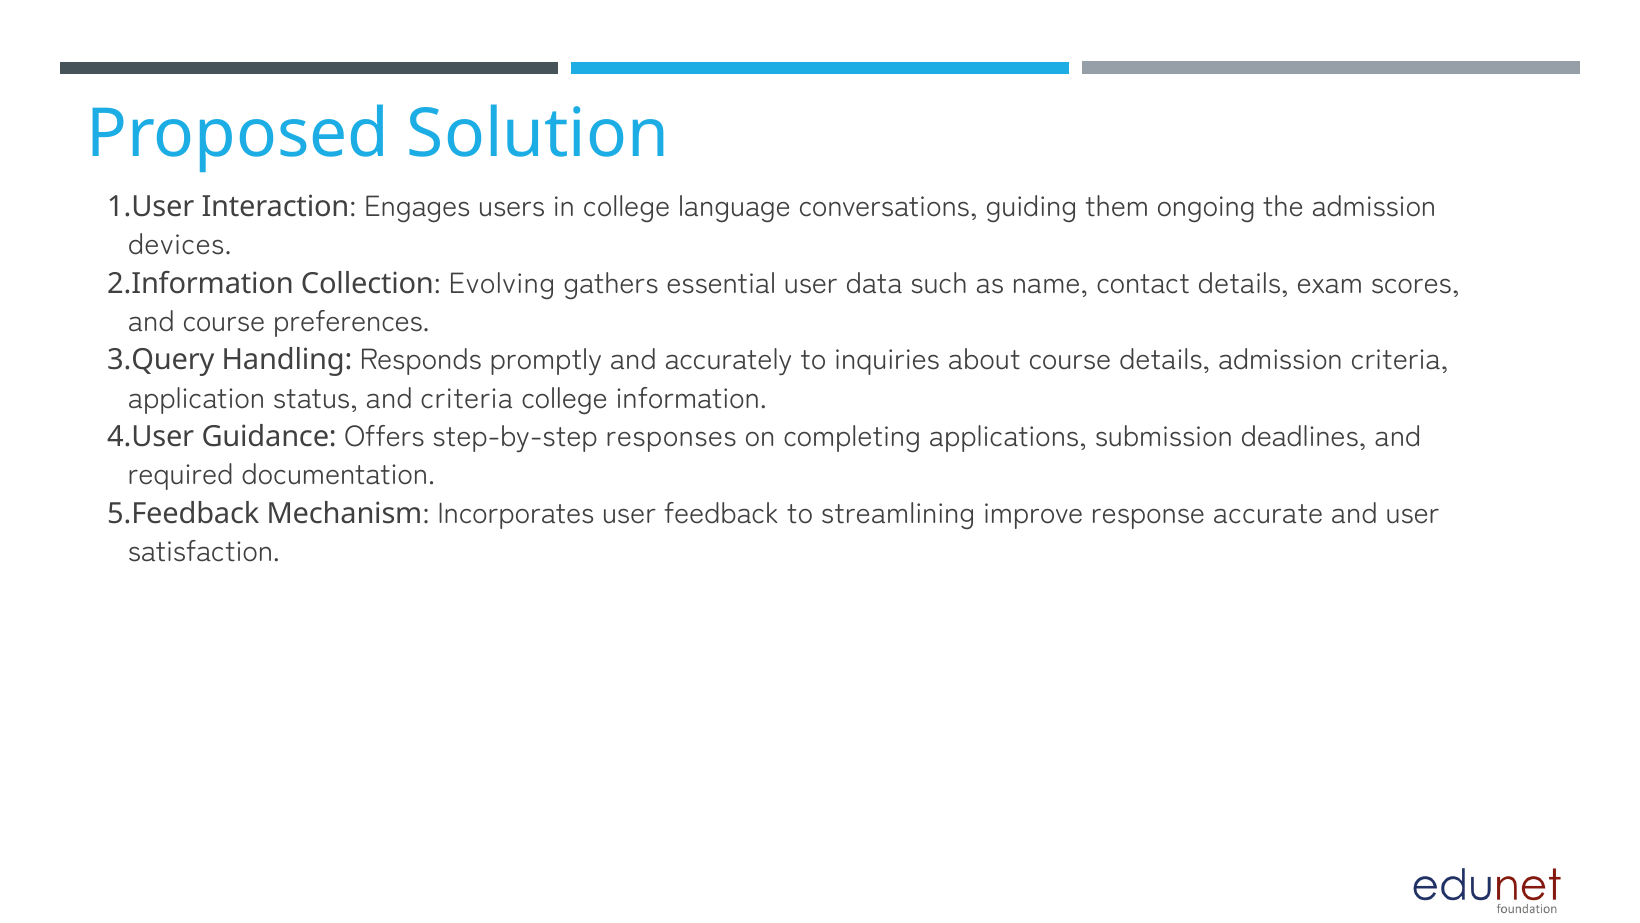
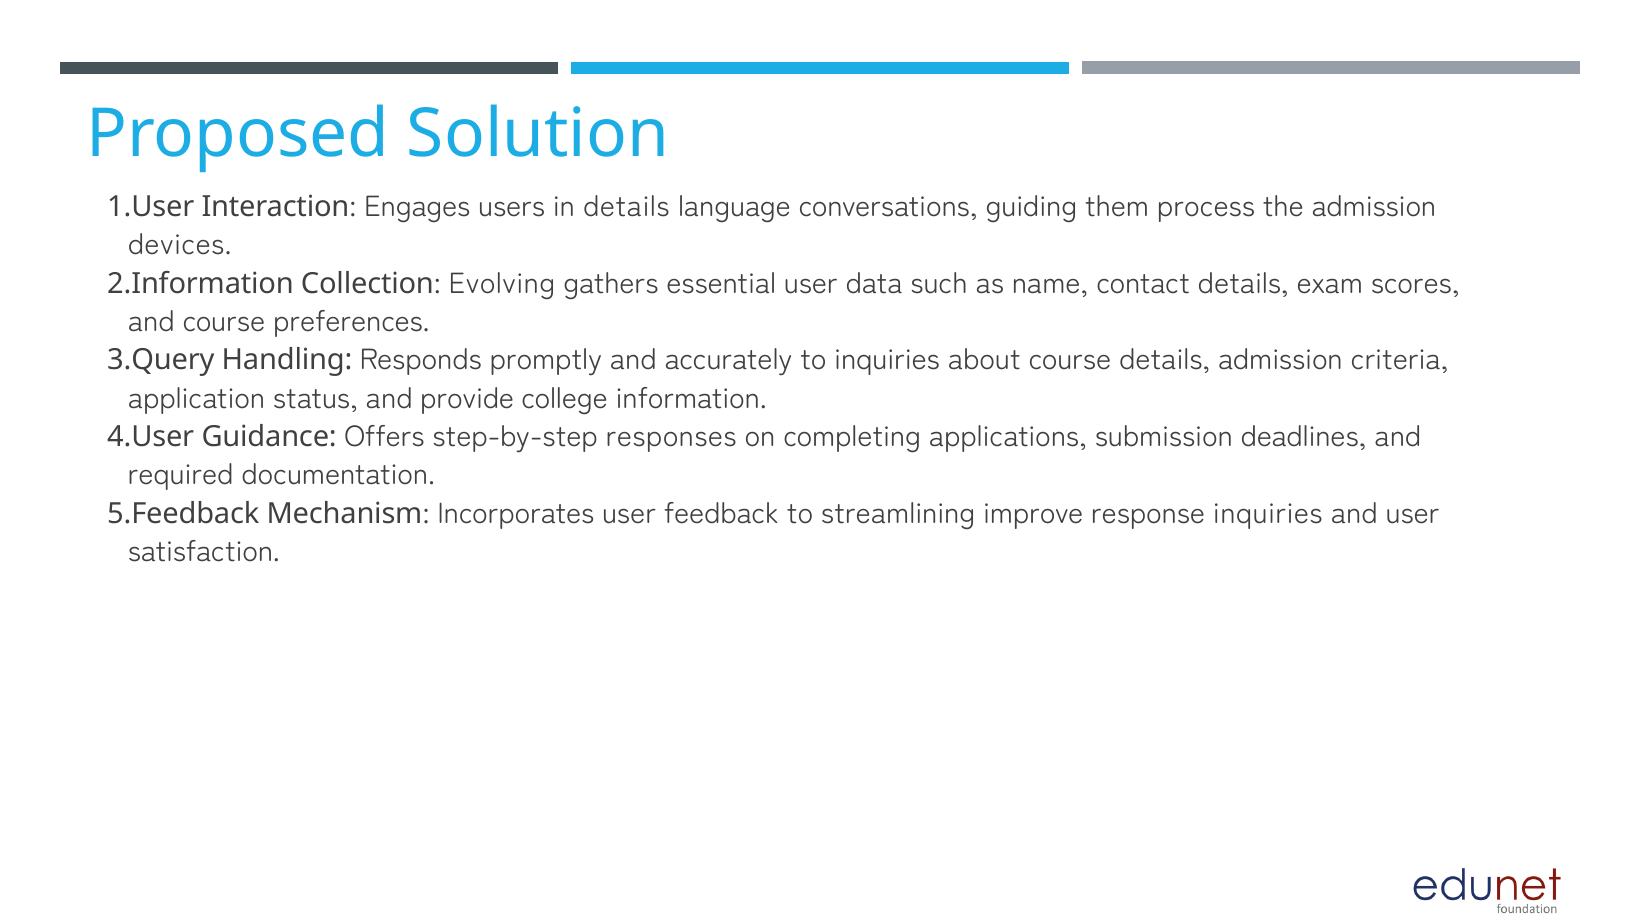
in college: college -> details
ongoing: ongoing -> process
and criteria: criteria -> provide
response accurate: accurate -> inquiries
